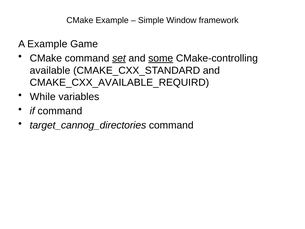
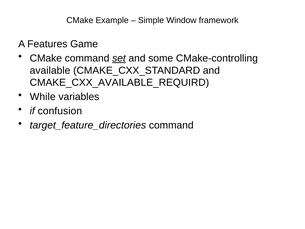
A Example: Example -> Features
some underline: present -> none
if command: command -> confusion
target_cannog_directories: target_cannog_directories -> target_feature_directories
